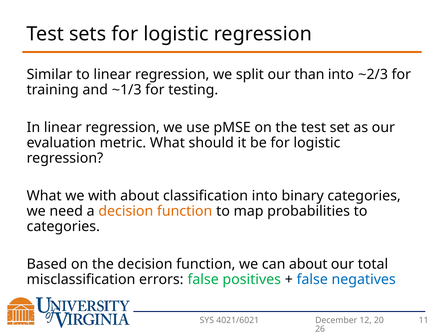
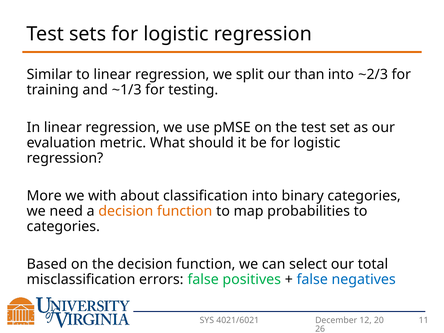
What at (44, 196): What -> More
can about: about -> select
